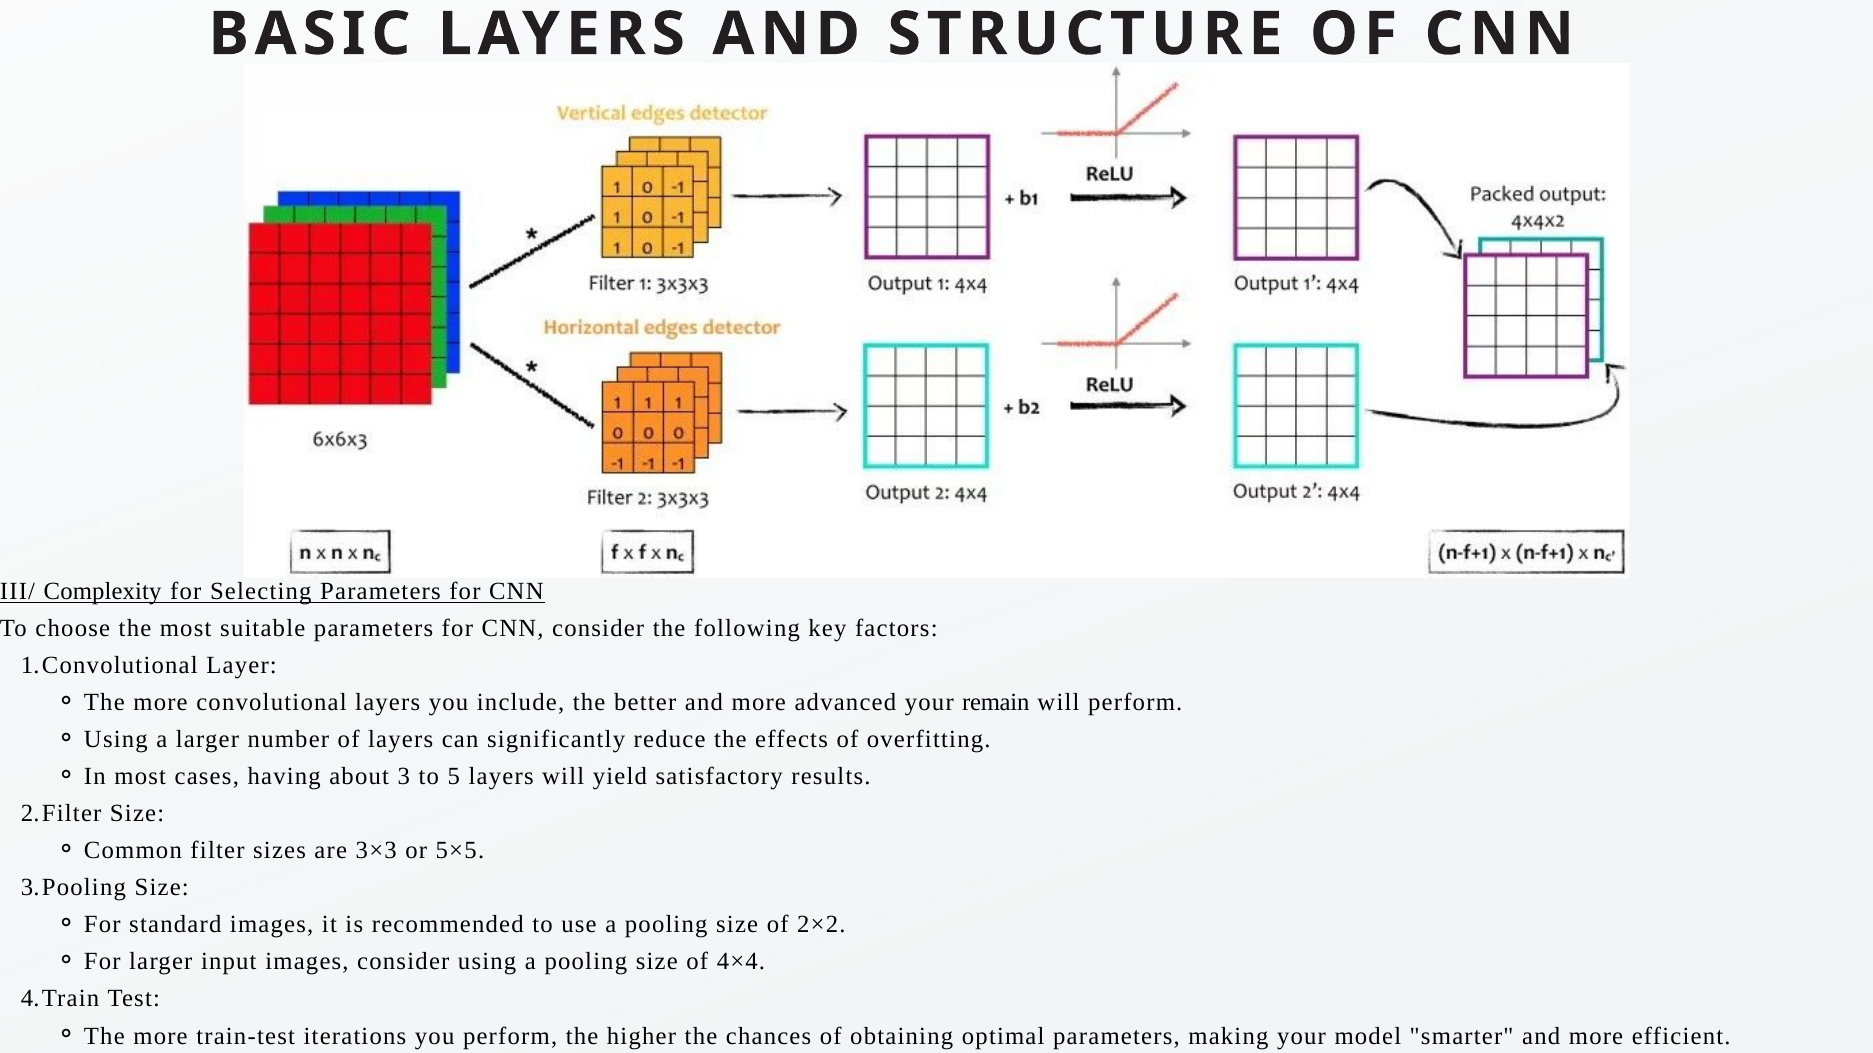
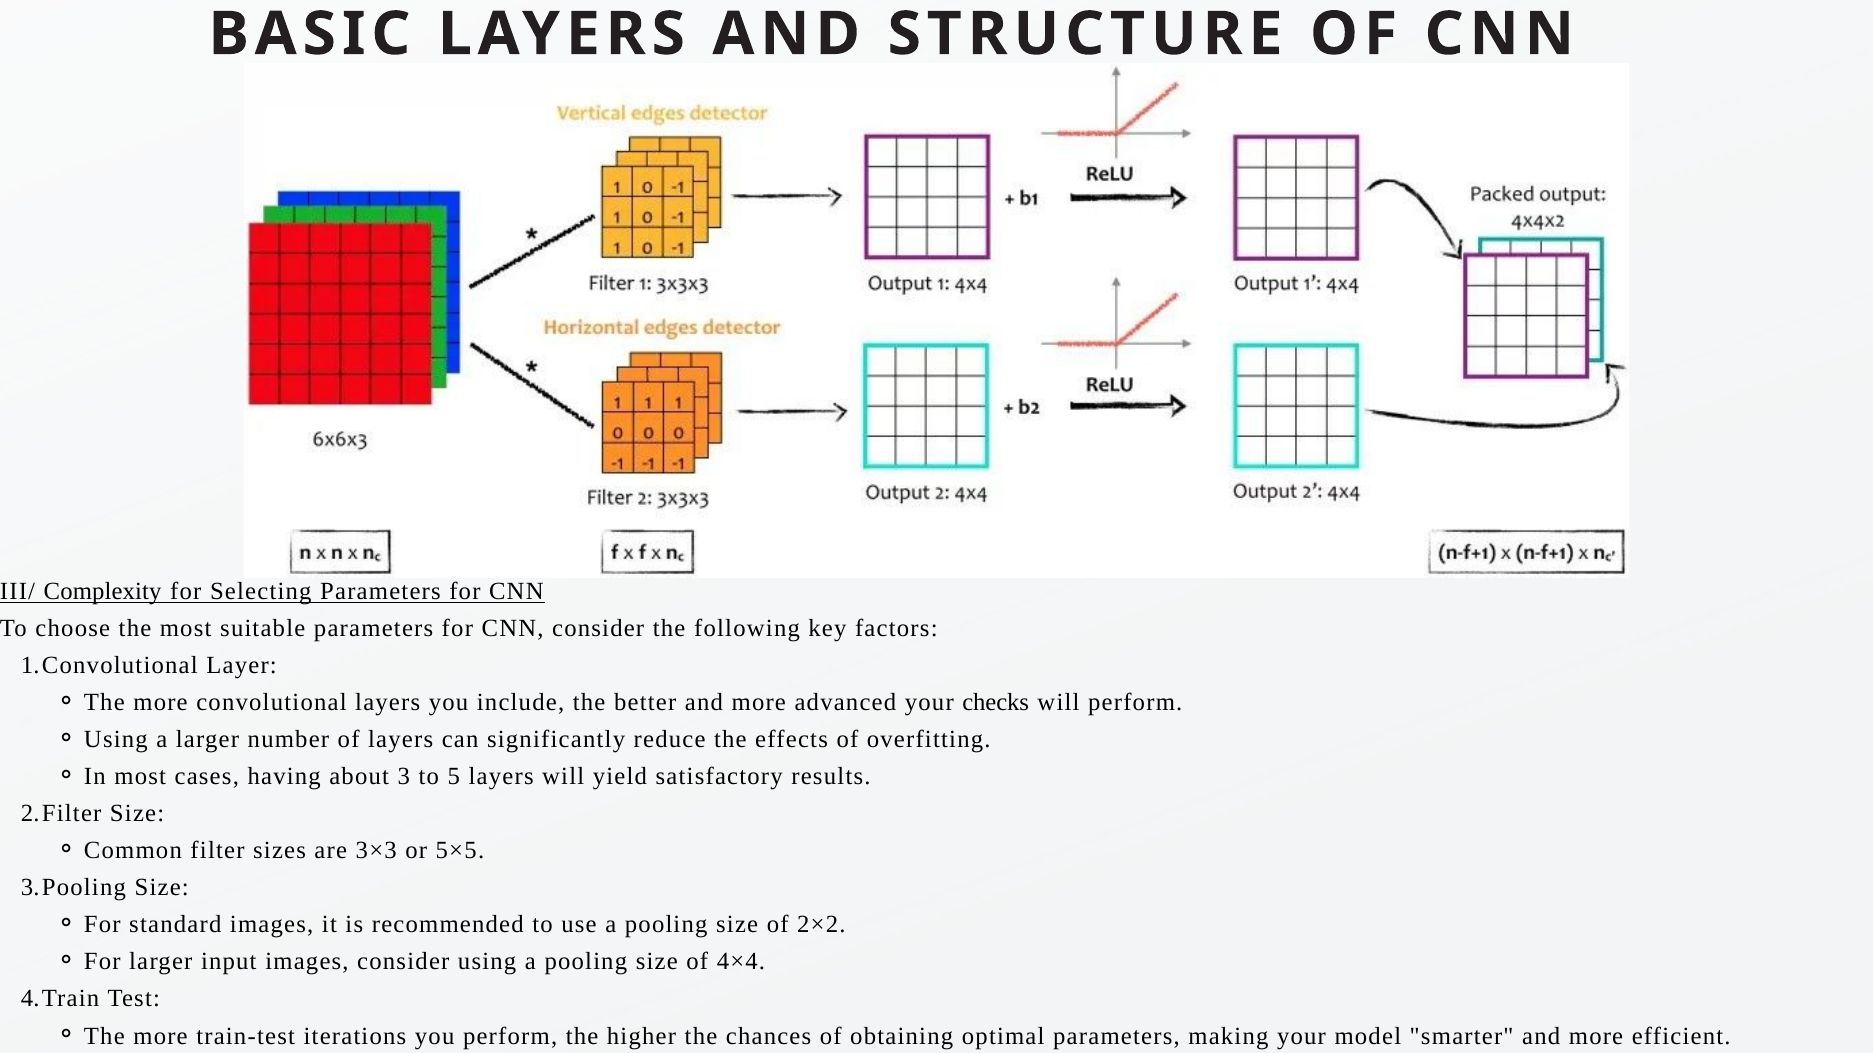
remain: remain -> checks
